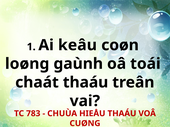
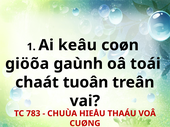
loøng: loøng -> giöõa
chaát thaáu: thaáu -> tuoân
